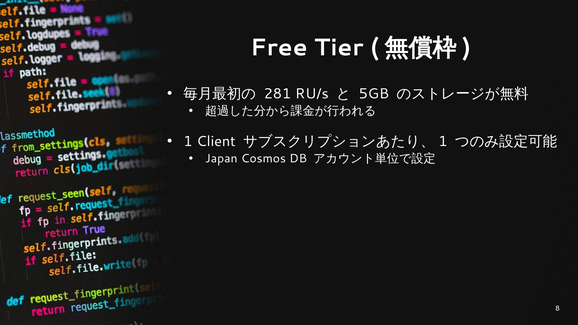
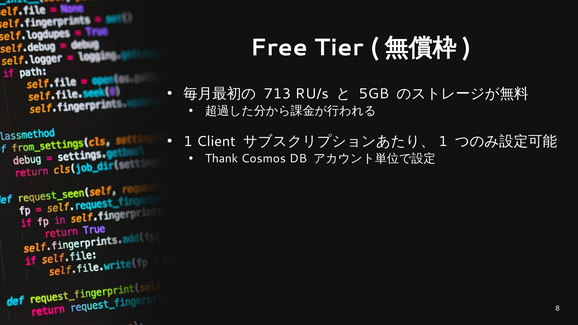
281: 281 -> 713
Japan: Japan -> Thank
